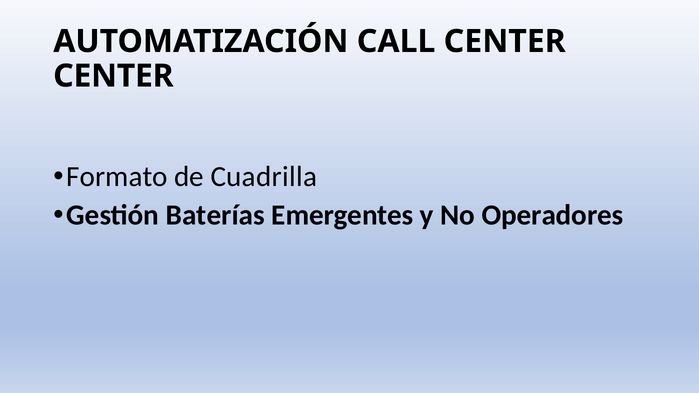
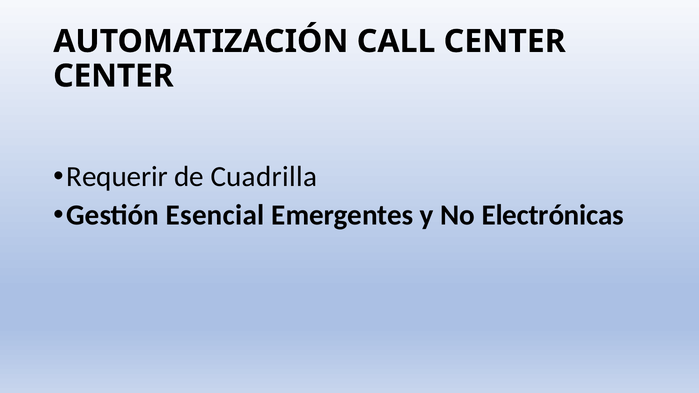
Formato: Formato -> Requerir
Baterías: Baterías -> Esencial
Operadores: Operadores -> Electrónicas
